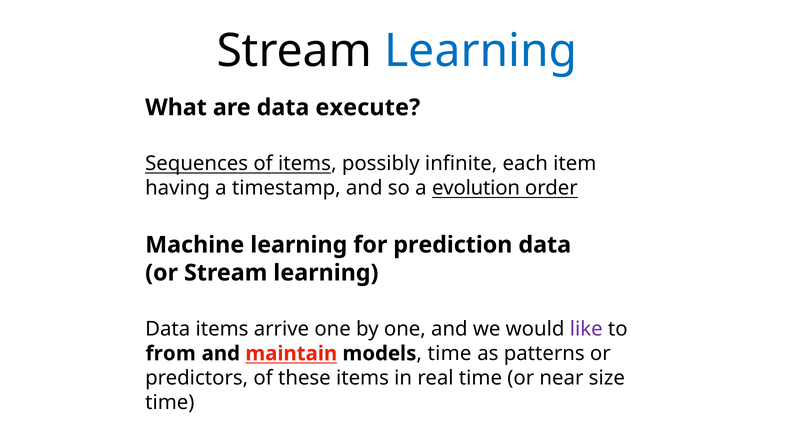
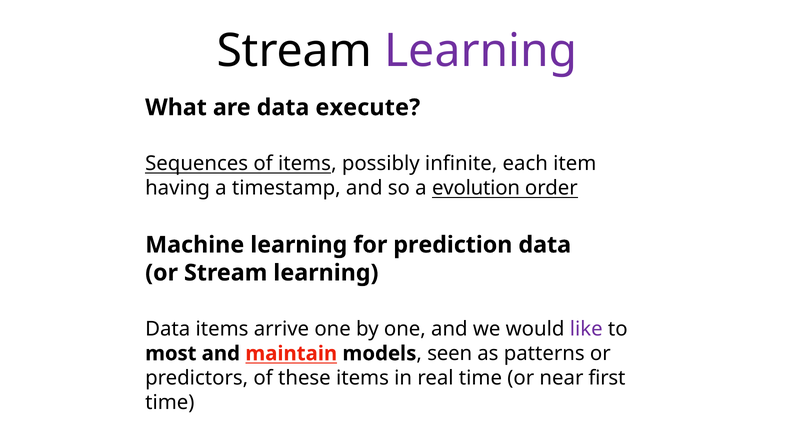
Learning at (481, 51) colour: blue -> purple
from: from -> most
time at (450, 353): time -> seen
size: size -> first
